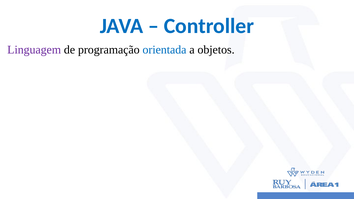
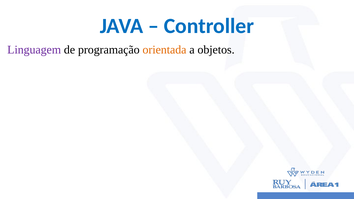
orientada colour: blue -> orange
